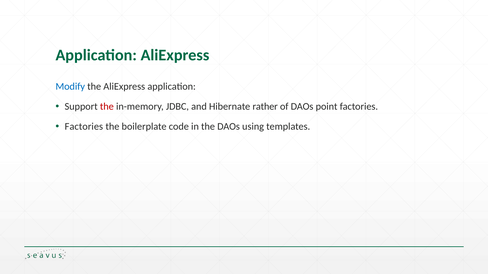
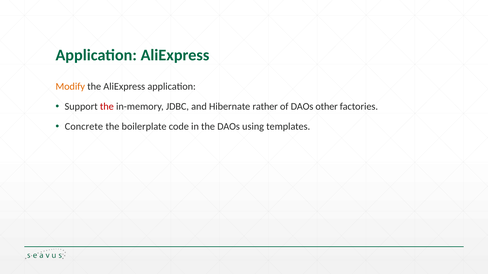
Modify colour: blue -> orange
point: point -> other
Factories at (84, 127): Factories -> Concrete
